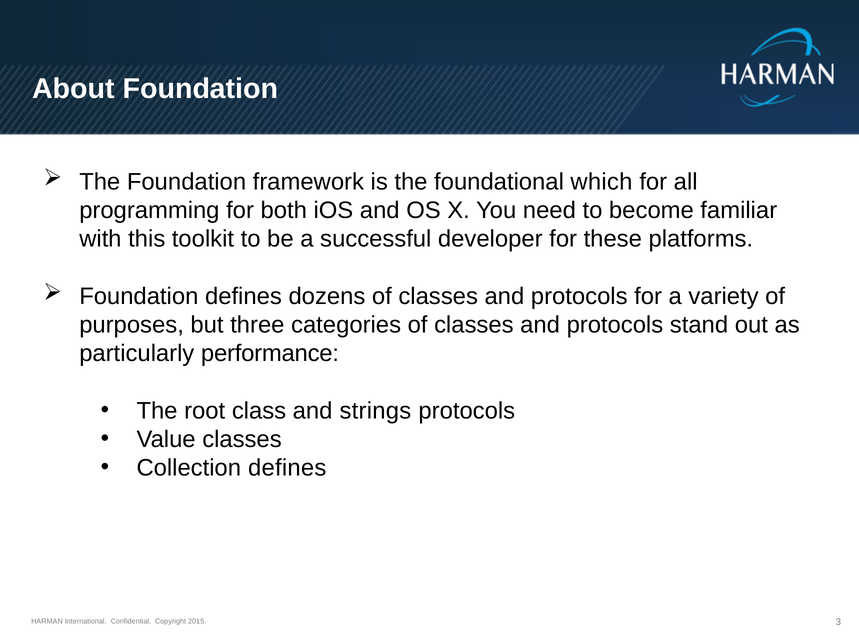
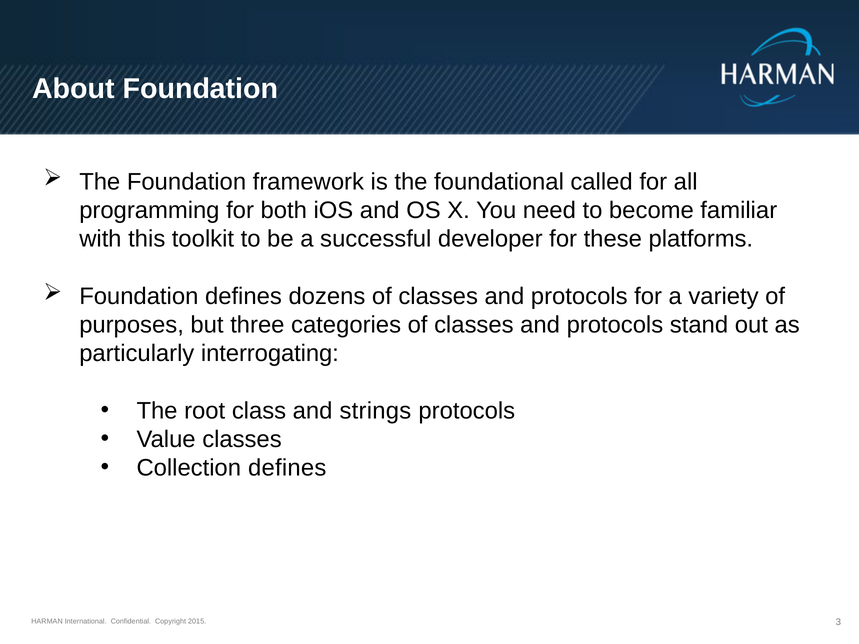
which: which -> called
performance: performance -> interrogating
